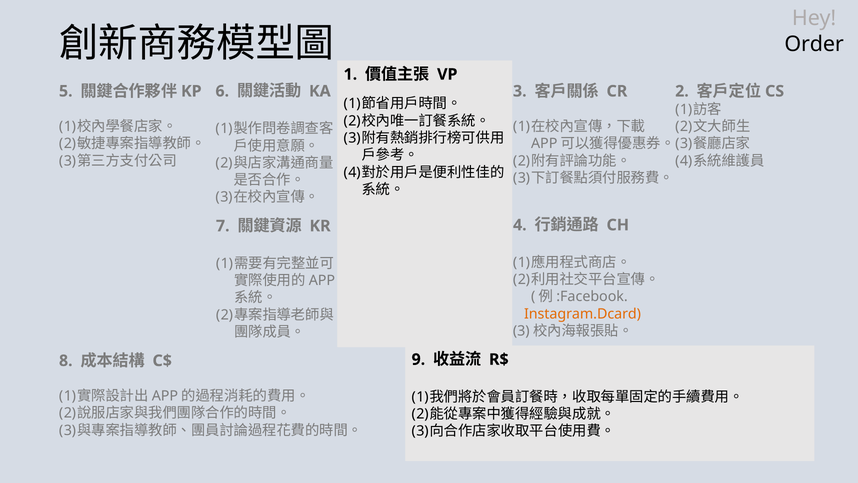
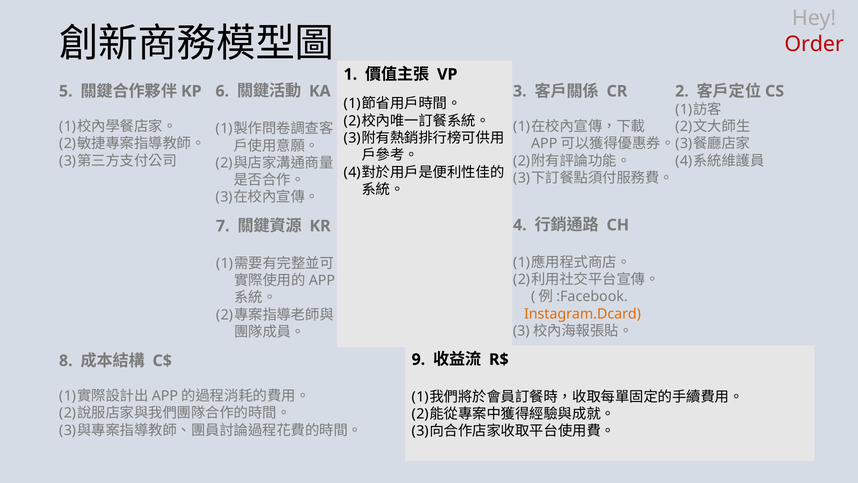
Order colour: black -> red
